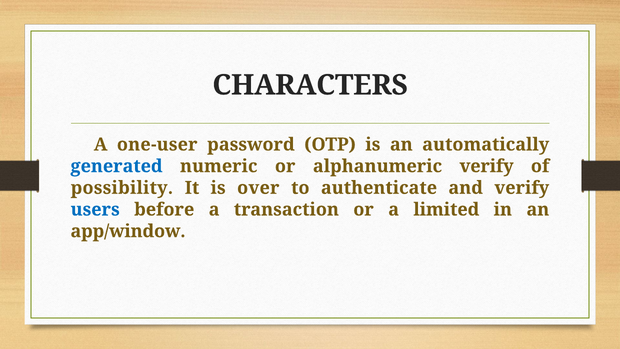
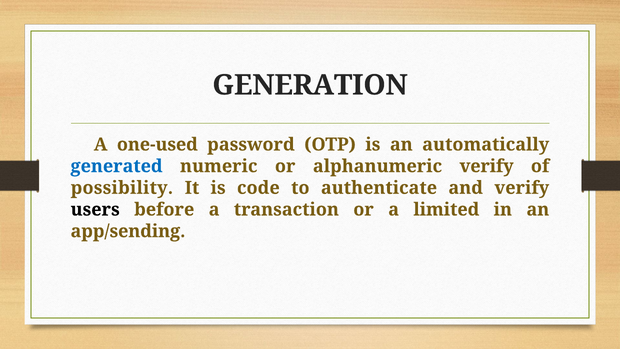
CHARACTERS: CHARACTERS -> GENERATION
one-user: one-user -> one-used
over: over -> code
users colour: blue -> black
app/window: app/window -> app/sending
